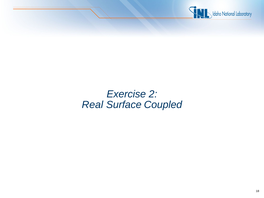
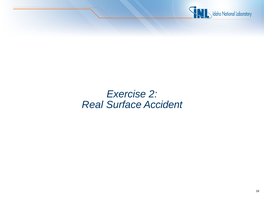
Coupled: Coupled -> Accident
